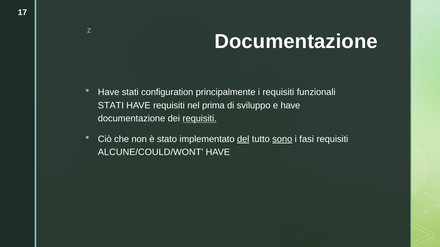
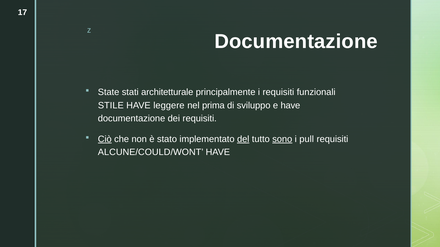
Have at (109, 92): Have -> State
configuration: configuration -> architetturale
STATI at (111, 106): STATI -> STILE
HAVE requisiti: requisiti -> leggere
requisiti at (200, 119) underline: present -> none
Ciò underline: none -> present
fasi: fasi -> pull
